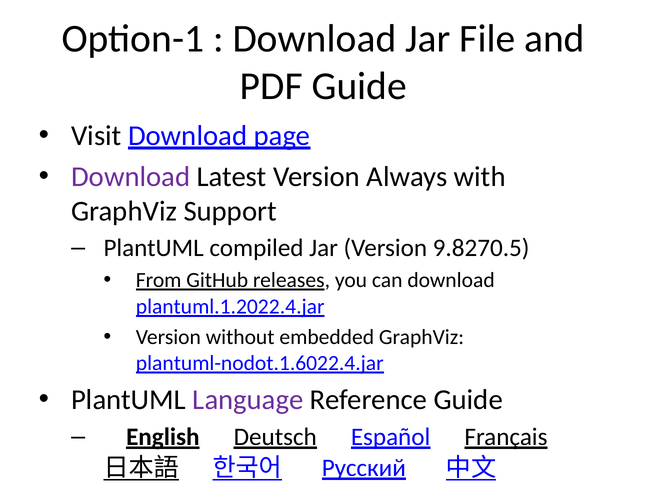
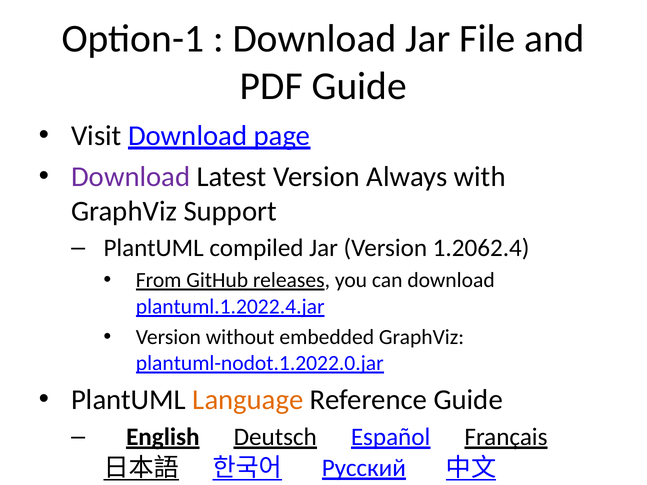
9.8270.5: 9.8270.5 -> 1.2062.4
plantuml-nodot.1.6022.4.jar: plantuml-nodot.1.6022.4.jar -> plantuml-nodot.1.2022.0.jar
Language colour: purple -> orange
